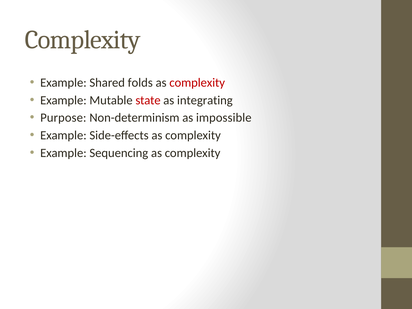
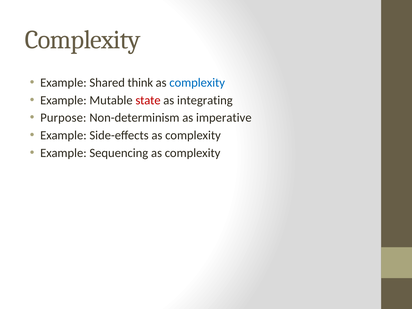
folds: folds -> think
complexity at (197, 83) colour: red -> blue
impossible: impossible -> imperative
